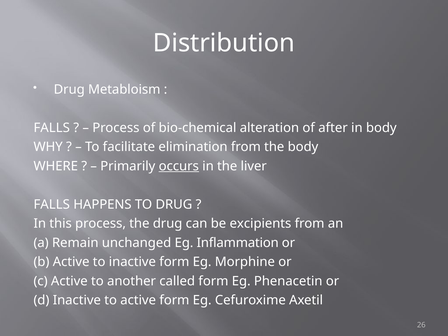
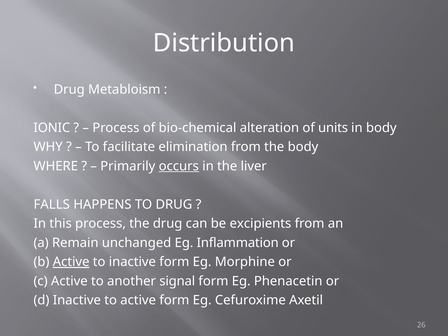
FALLS at (52, 128): FALLS -> IONIC
after: after -> units
Active at (71, 262) underline: none -> present
called: called -> signal
